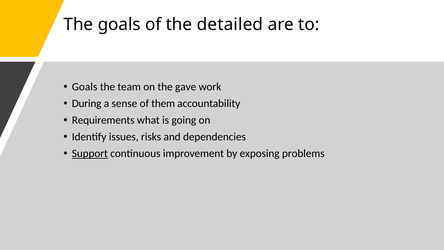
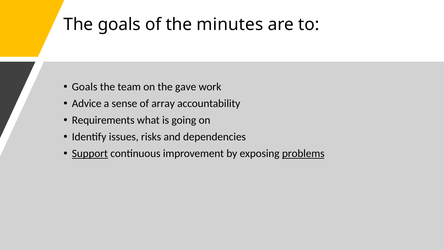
detailed: detailed -> minutes
During: During -> Advice
them: them -> array
problems underline: none -> present
